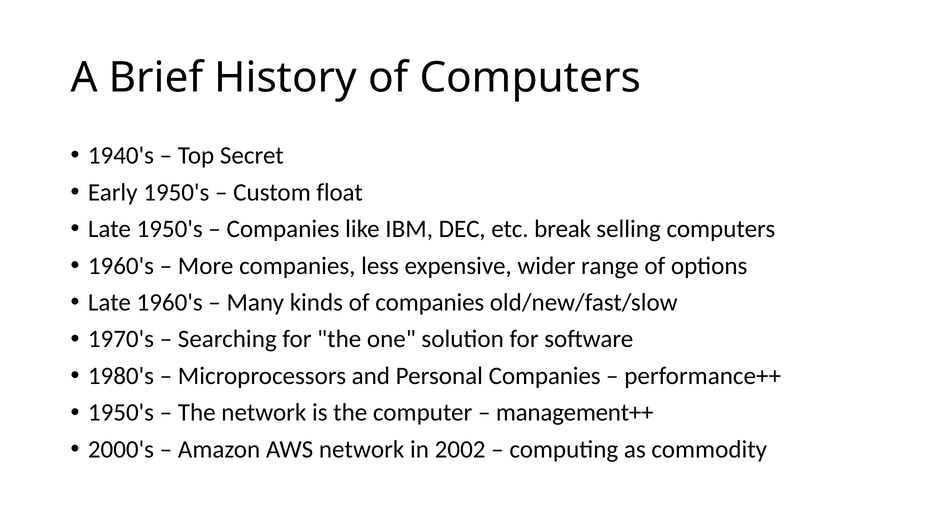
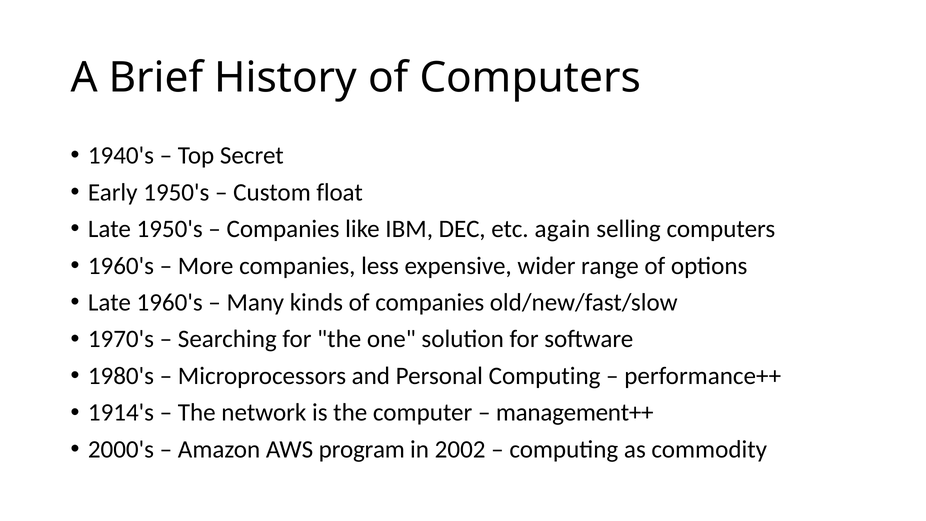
break: break -> again
Personal Companies: Companies -> Computing
1950's at (121, 413): 1950's -> 1914's
AWS network: network -> program
